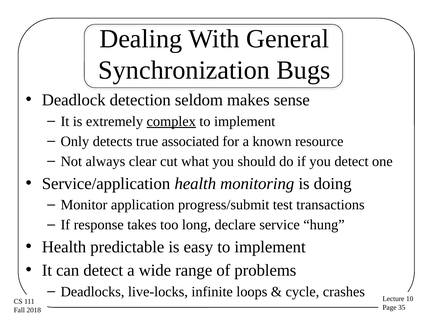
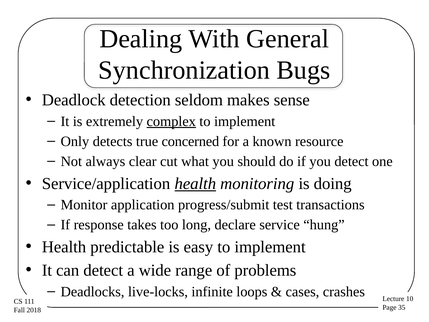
associated: associated -> concerned
health at (195, 183) underline: none -> present
cycle: cycle -> cases
